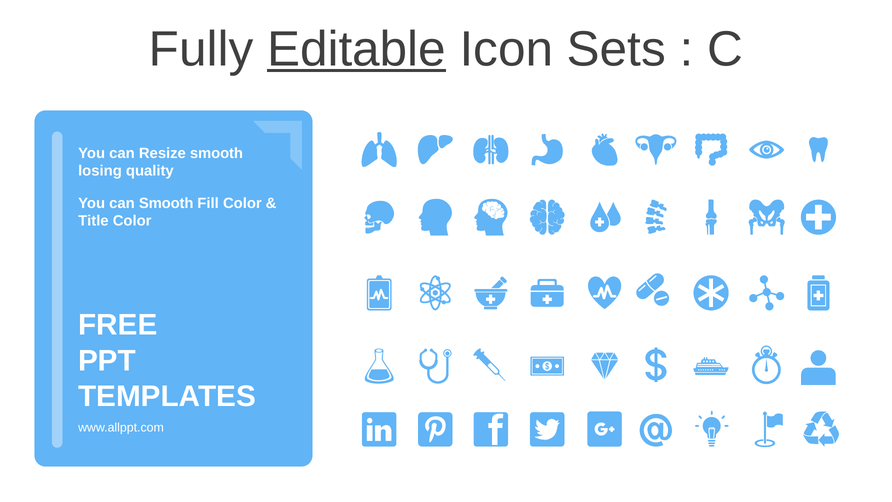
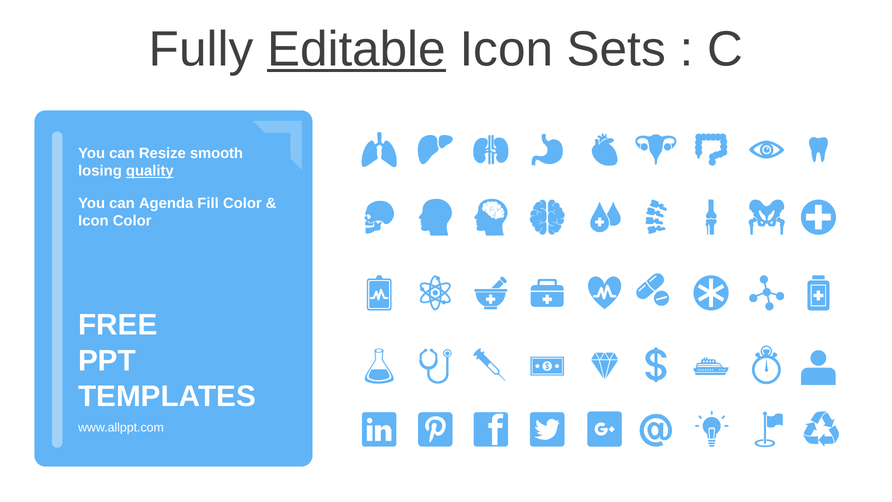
quality underline: none -> present
can Smooth: Smooth -> Agenda
Title at (93, 221): Title -> Icon
